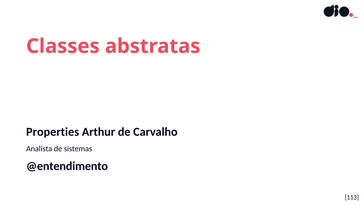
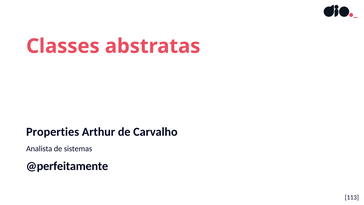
@entendimento: @entendimento -> @perfeitamente
